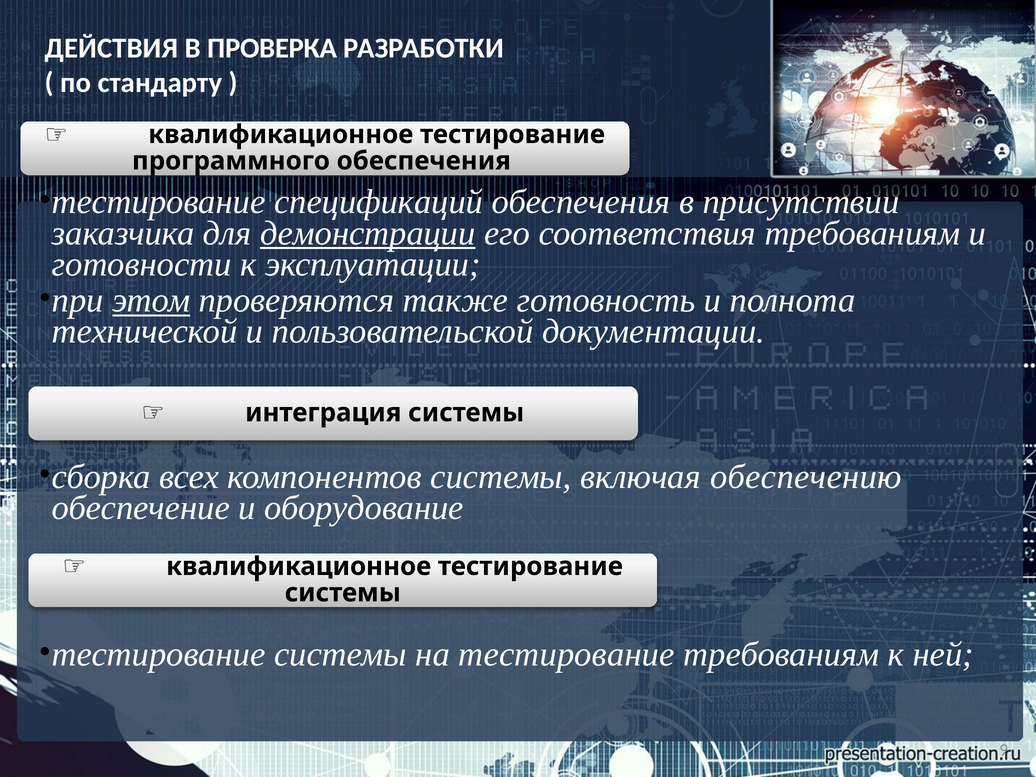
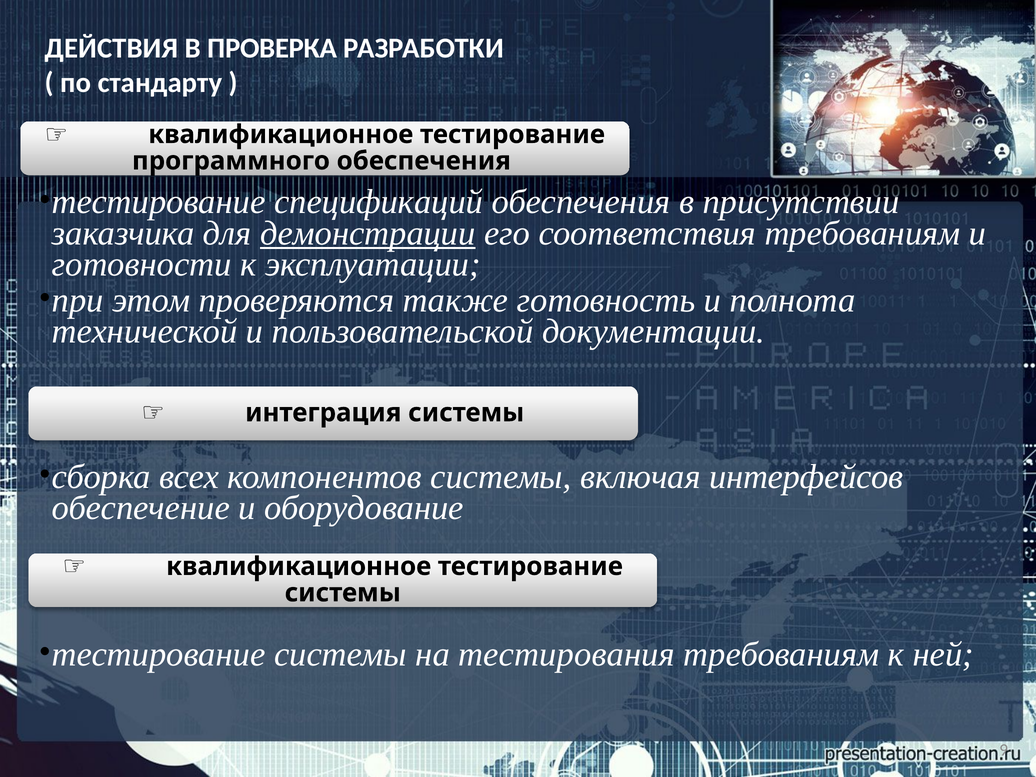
этом underline: present -> none
обеспечению: обеспечению -> интерфейсов
на тестирование: тестирование -> тестирования
